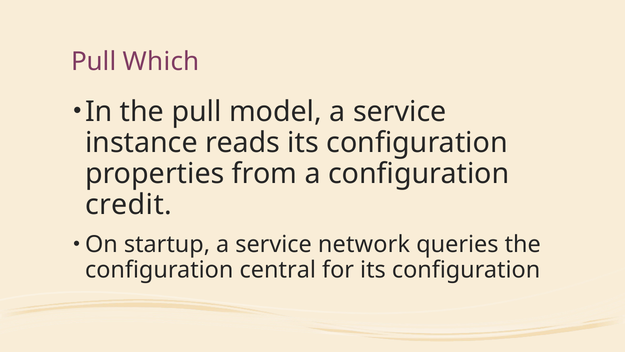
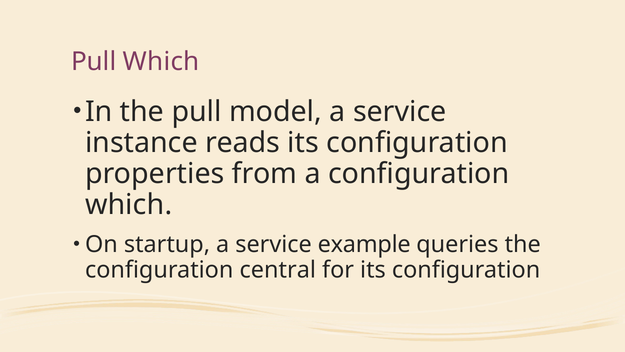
credit at (129, 204): credit -> which
network: network -> example
